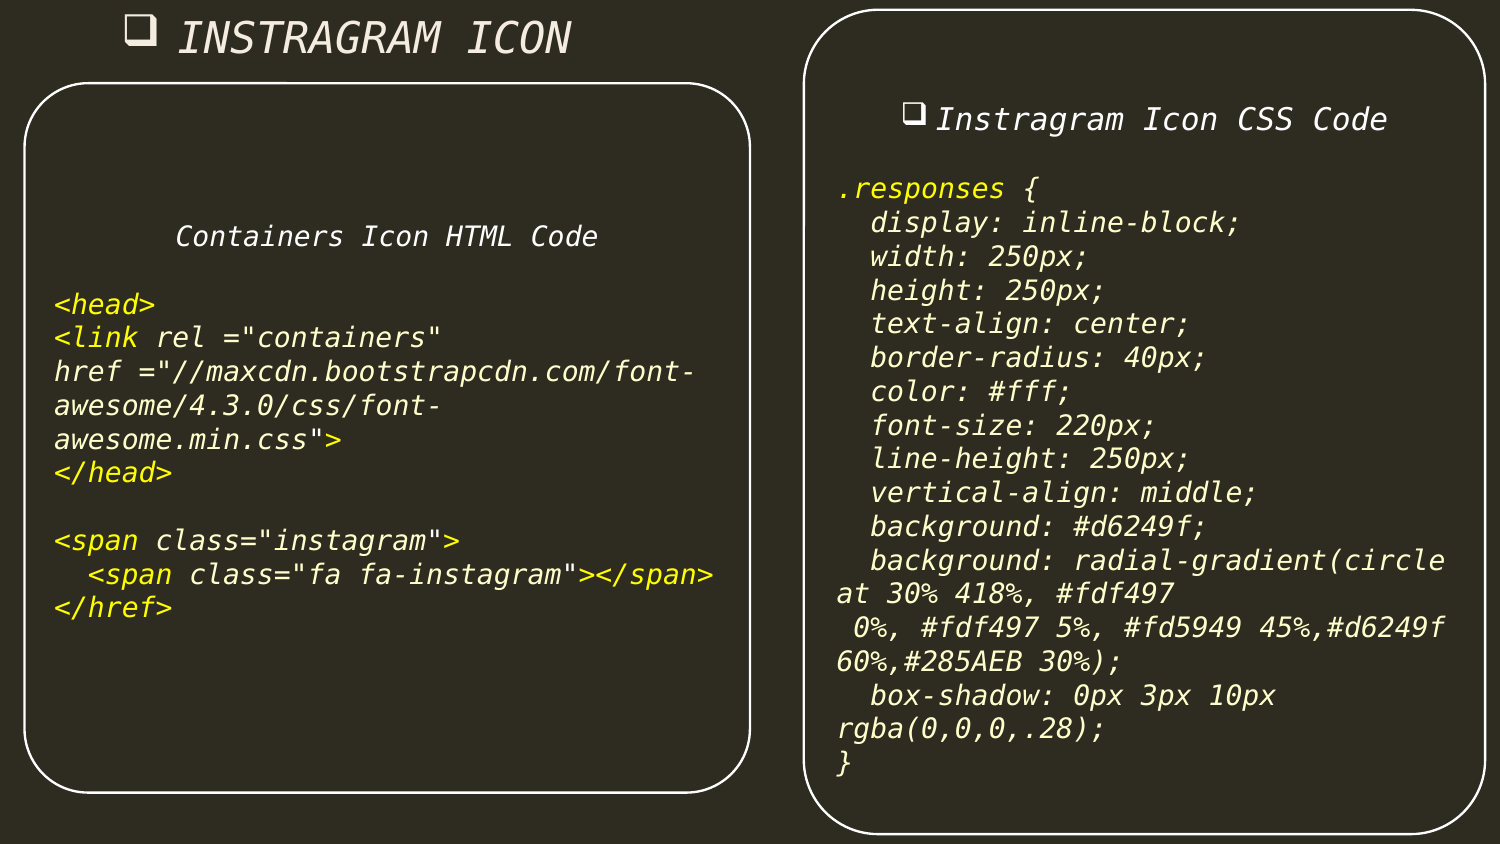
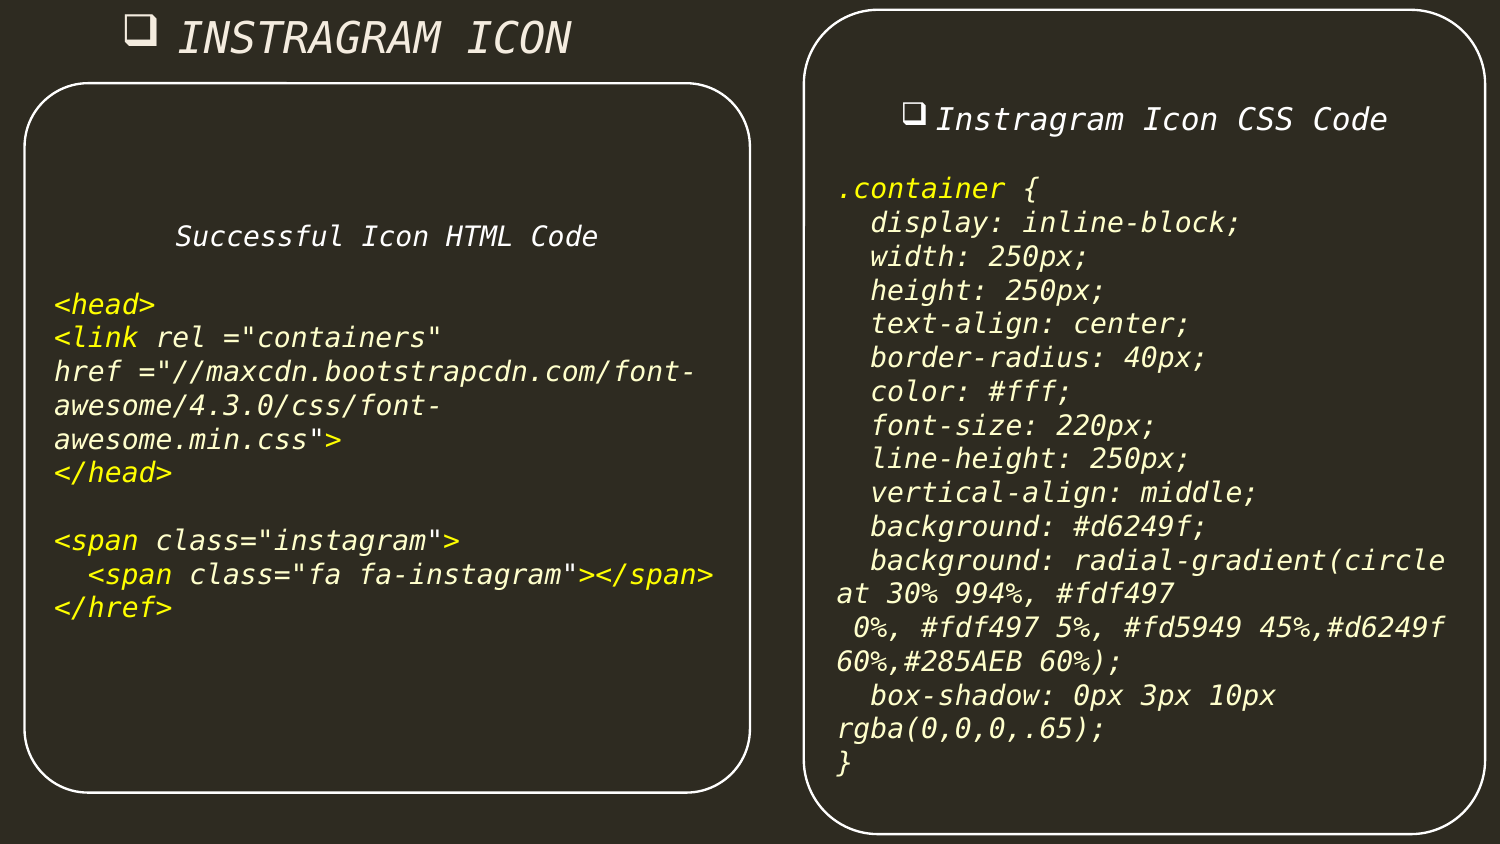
.responses: .responses -> .container
Containers: Containers -> Successful
418%: 418% -> 994%
30% at (1082, 662): 30% -> 60%
rgba(0,0,0,.28: rgba(0,0,0,.28 -> rgba(0,0,0,.65
